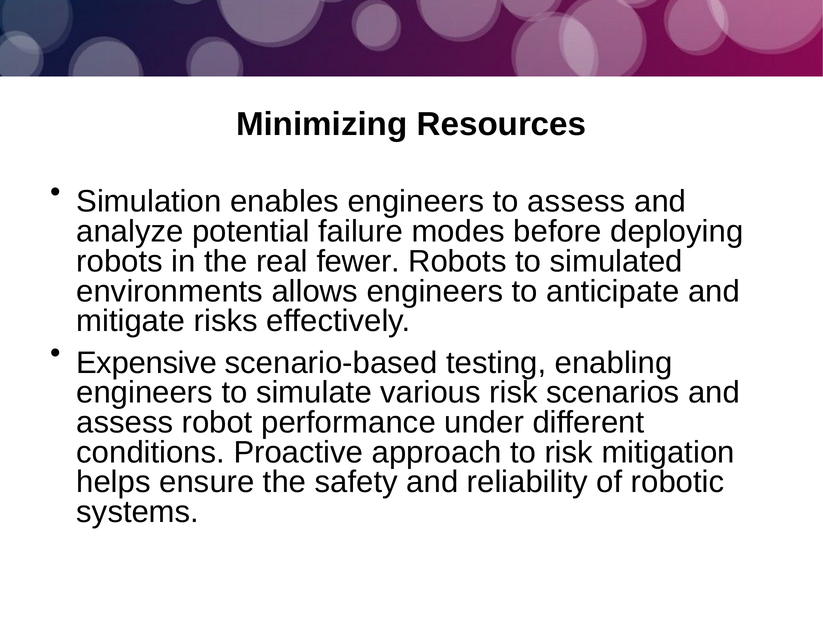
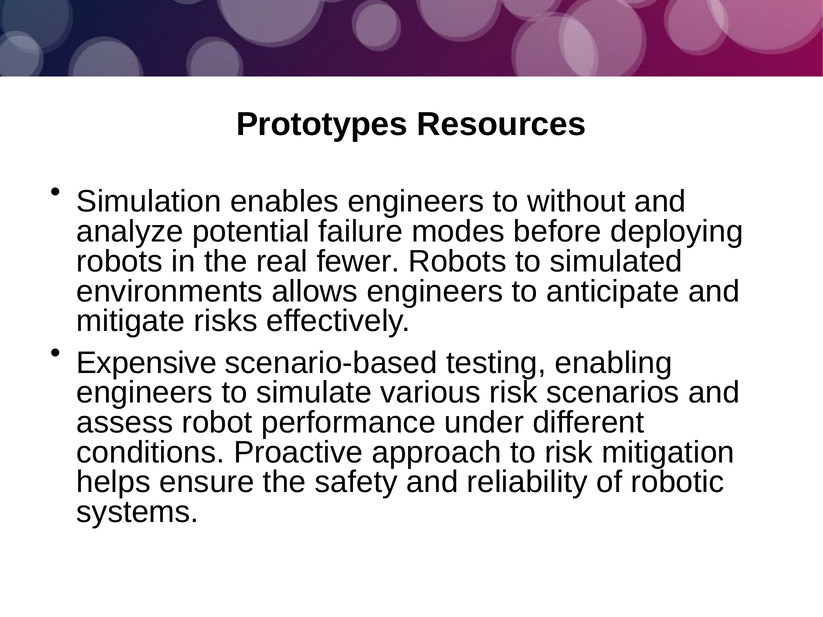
Minimizing: Minimizing -> Prototypes
to assess: assess -> without
